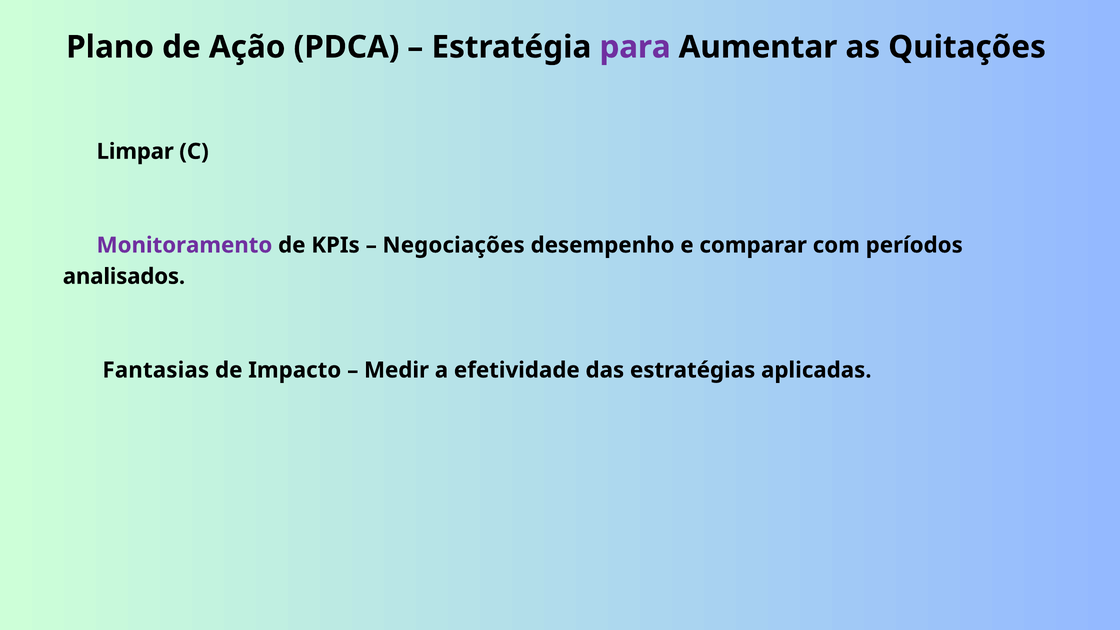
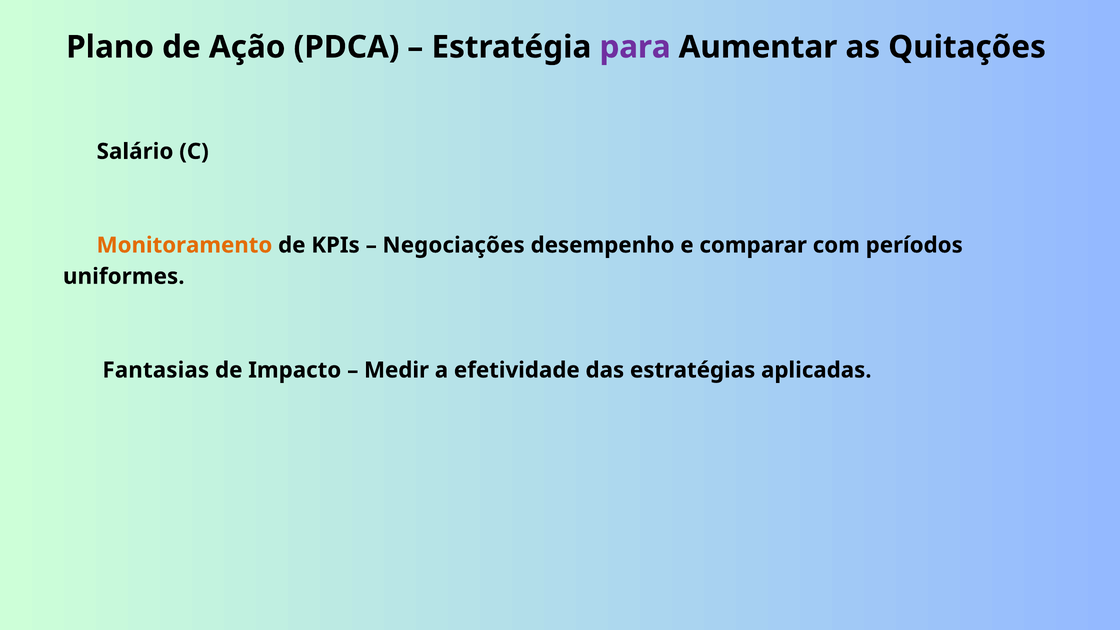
Limpar: Limpar -> Salário
Monitoramento colour: purple -> orange
analisados: analisados -> uniformes
